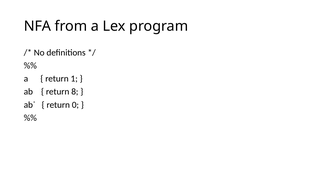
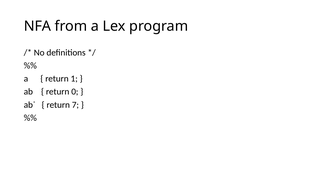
8: 8 -> 0
0: 0 -> 7
